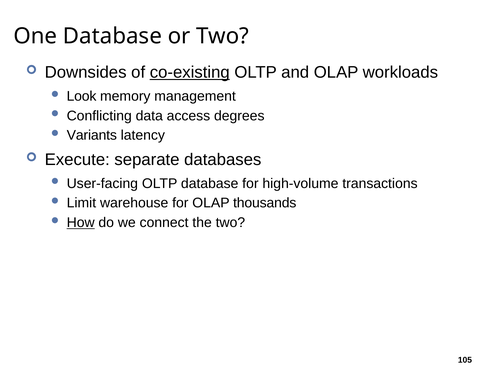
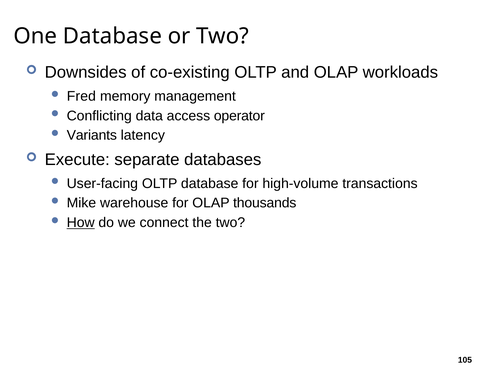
co-existing underline: present -> none
Look: Look -> Fred
degrees: degrees -> operator
Limit: Limit -> Mike
